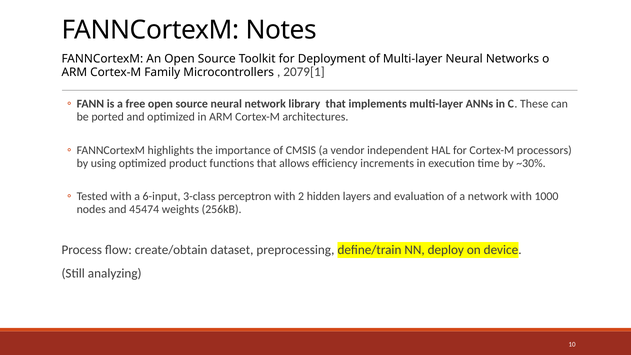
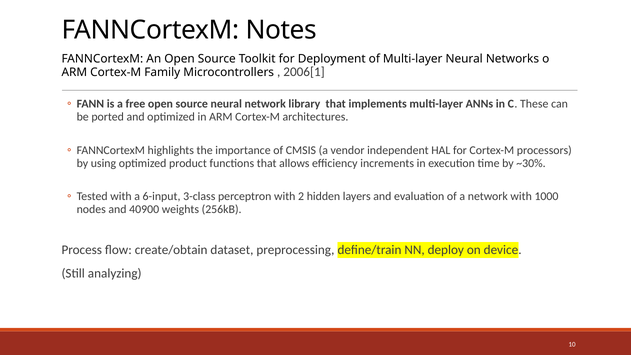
2079[1: 2079[1 -> 2006[1
45474: 45474 -> 40900
